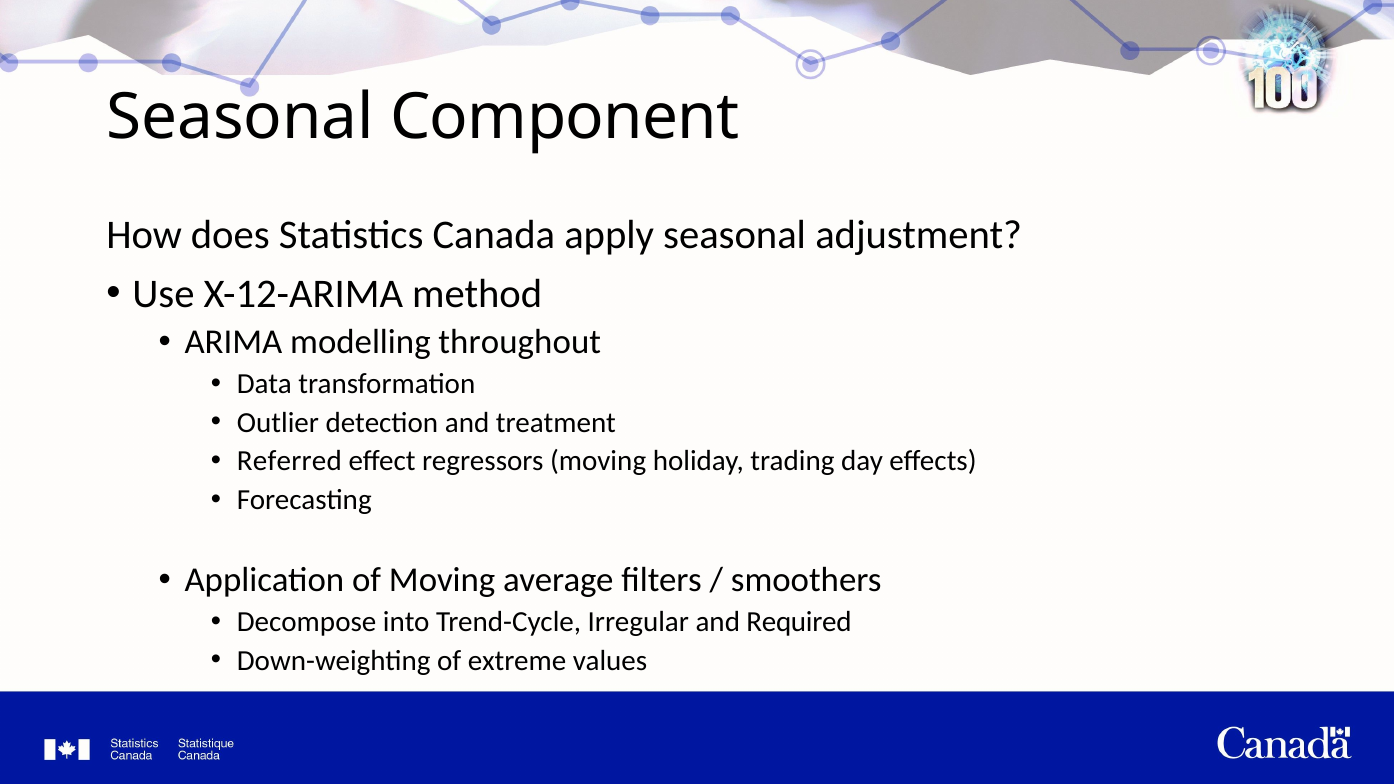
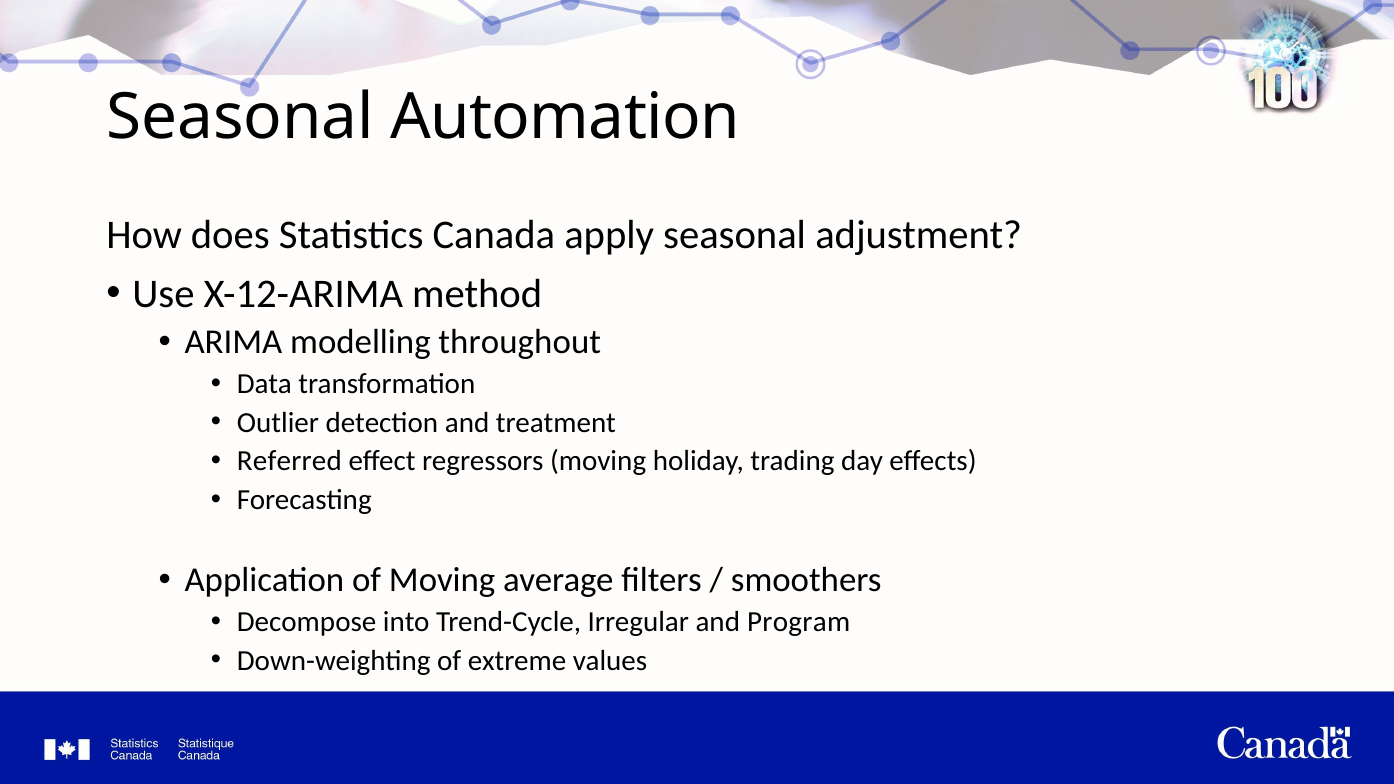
Component: Component -> Automation
Required: Required -> Program
